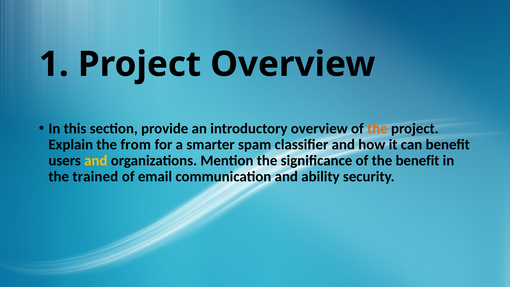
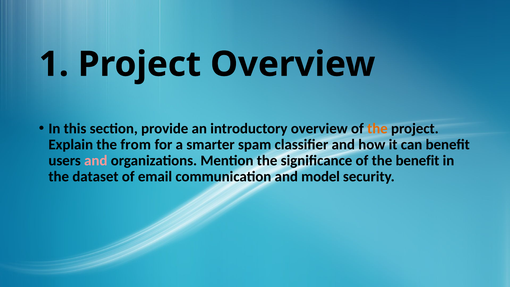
and at (96, 161) colour: yellow -> pink
trained: trained -> dataset
ability: ability -> model
